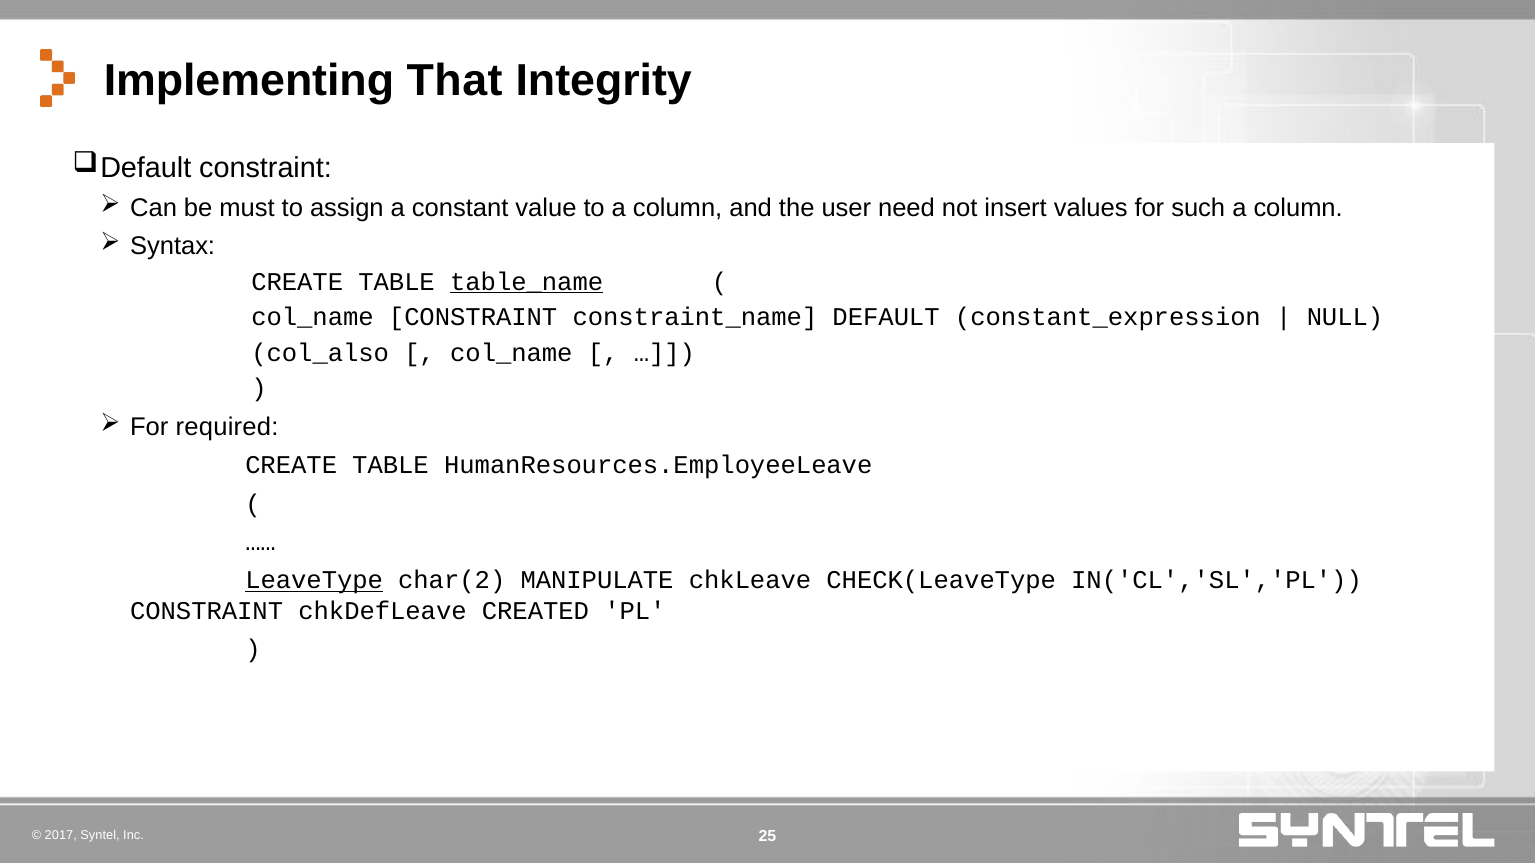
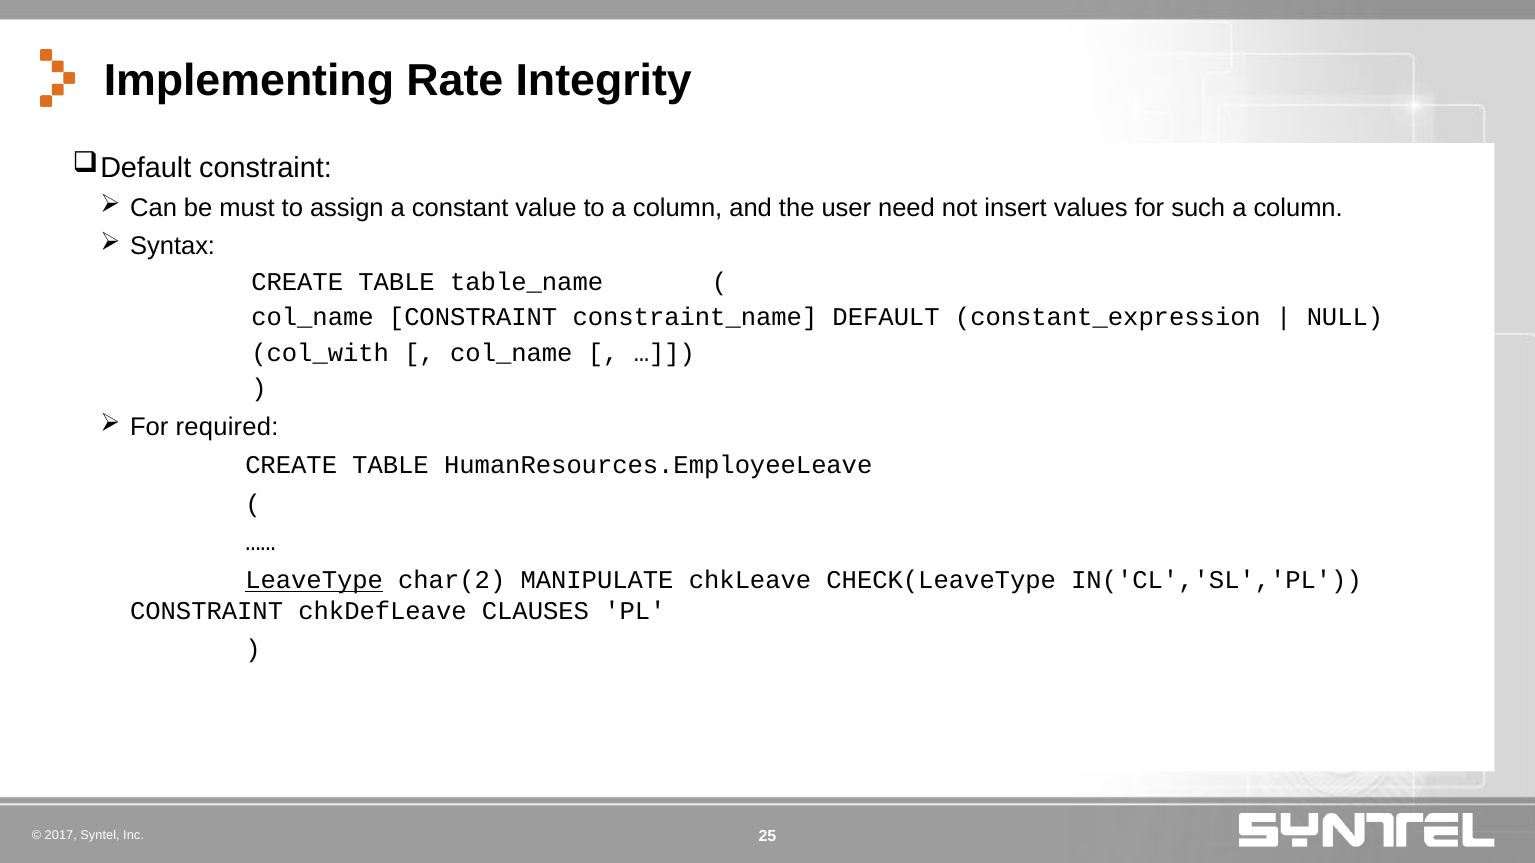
That: That -> Rate
table_name underline: present -> none
col_also: col_also -> col_with
CREATED: CREATED -> CLAUSES
